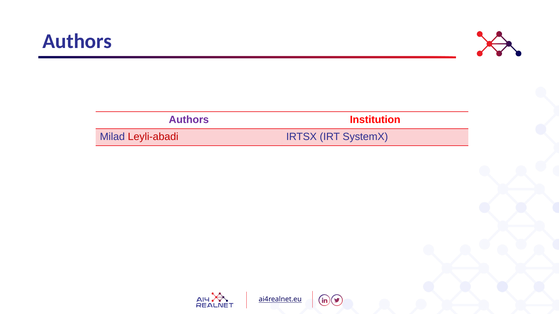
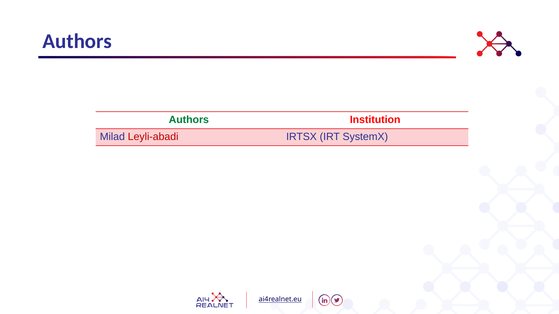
Authors at (189, 120) colour: purple -> green
